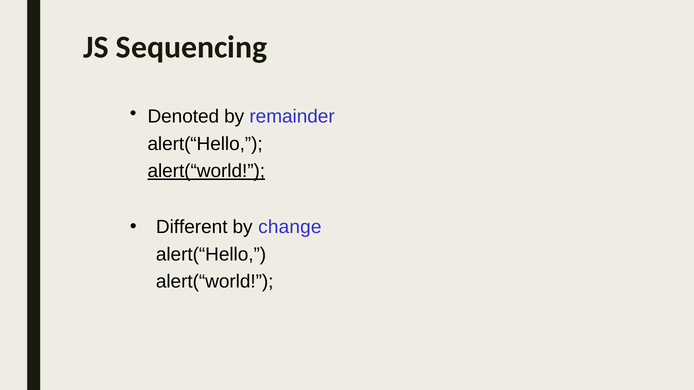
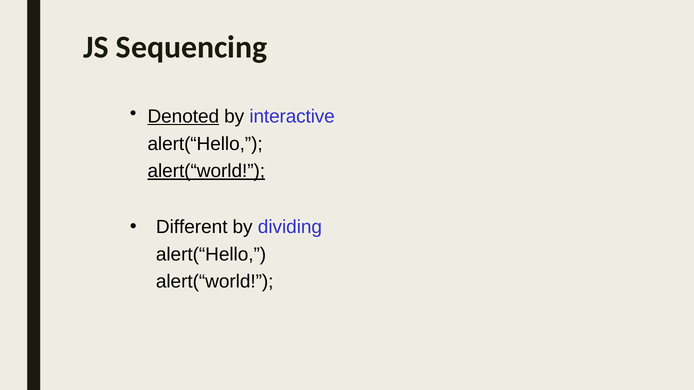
Denoted underline: none -> present
remainder: remainder -> interactive
change: change -> dividing
